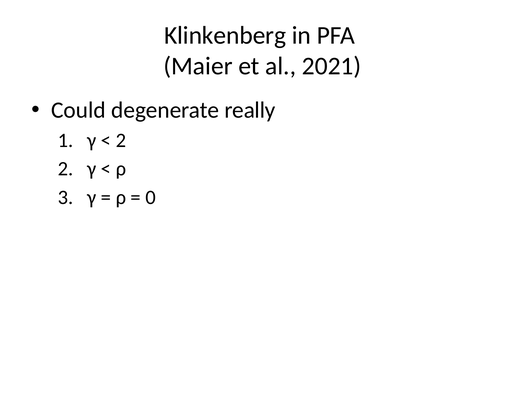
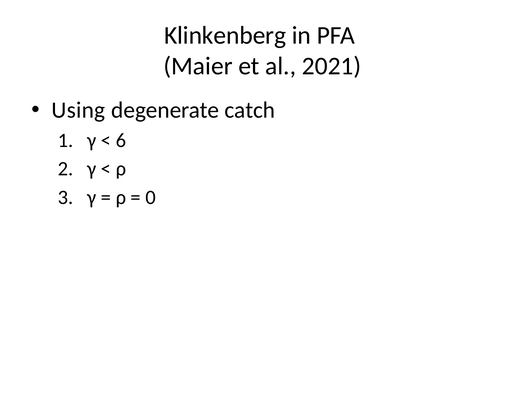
Could: Could -> Using
really: really -> catch
2 at (121, 140): 2 -> 6
